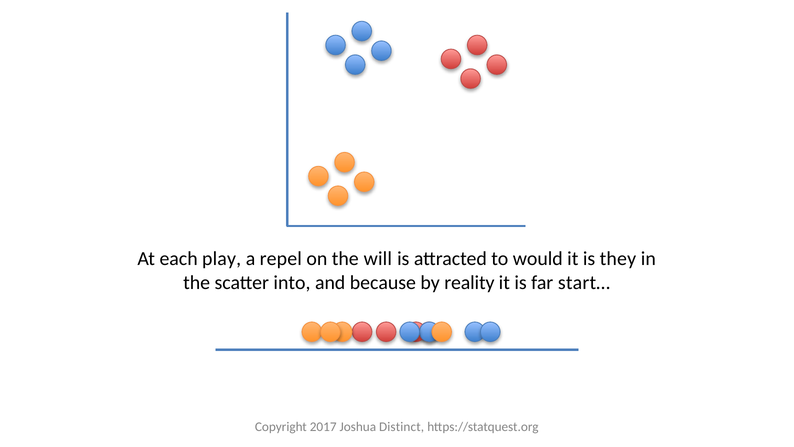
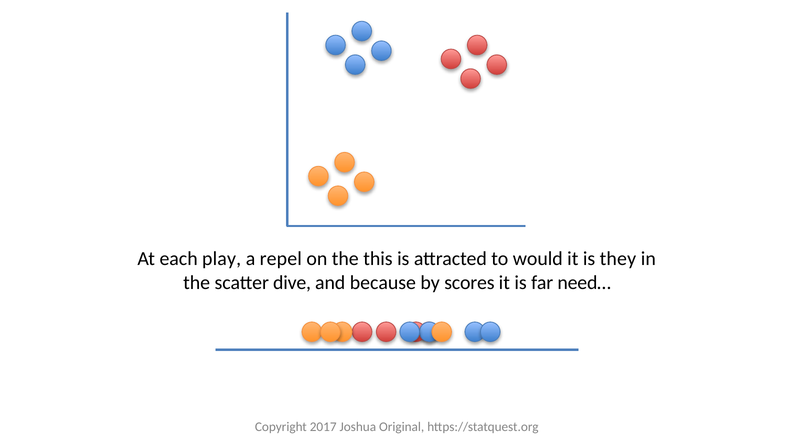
will: will -> this
into: into -> dive
reality: reality -> scores
start…: start… -> need…
Distinct: Distinct -> Original
